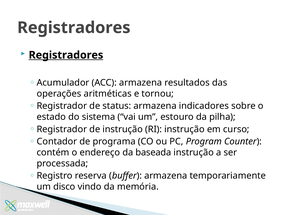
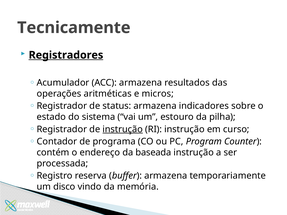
Registradores at (74, 28): Registradores -> Tecnicamente
tornou: tornou -> micros
instrução at (123, 129) underline: none -> present
